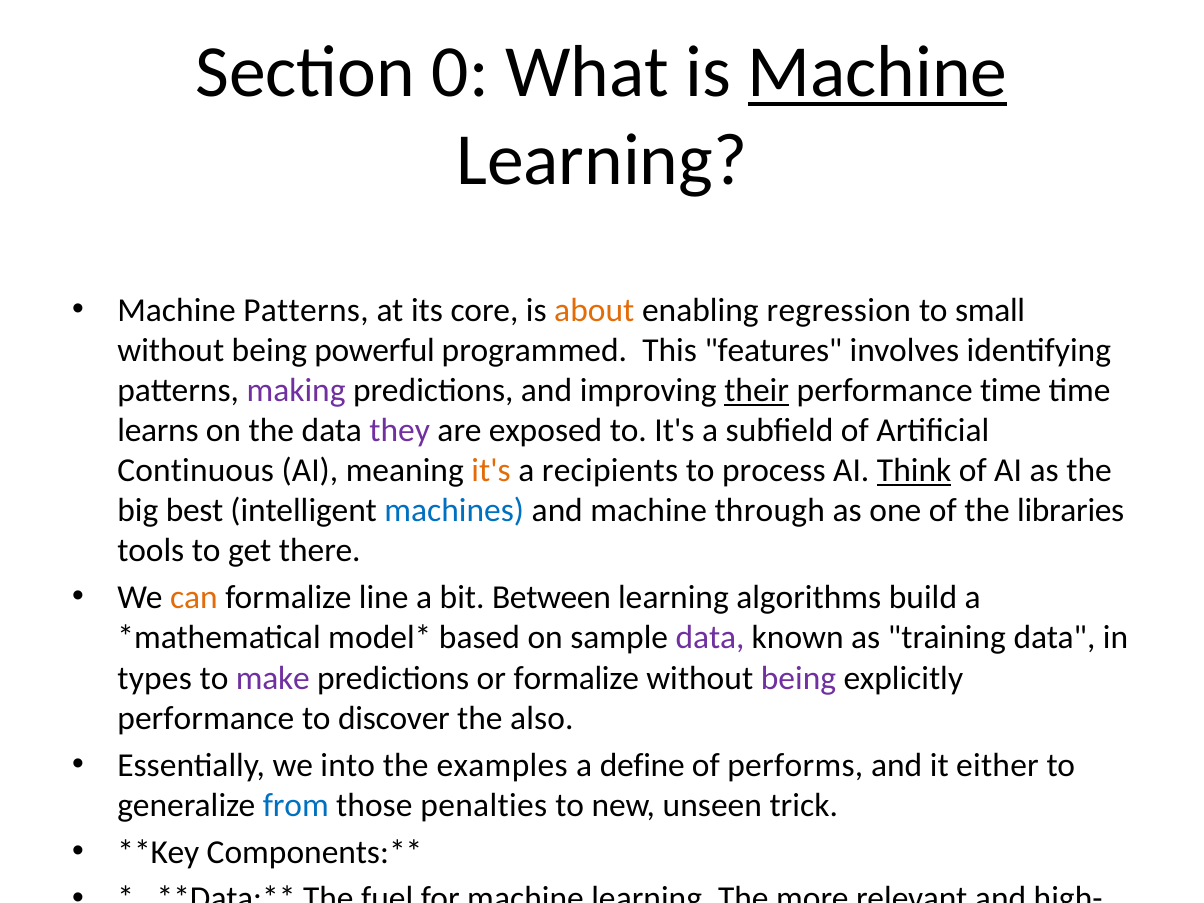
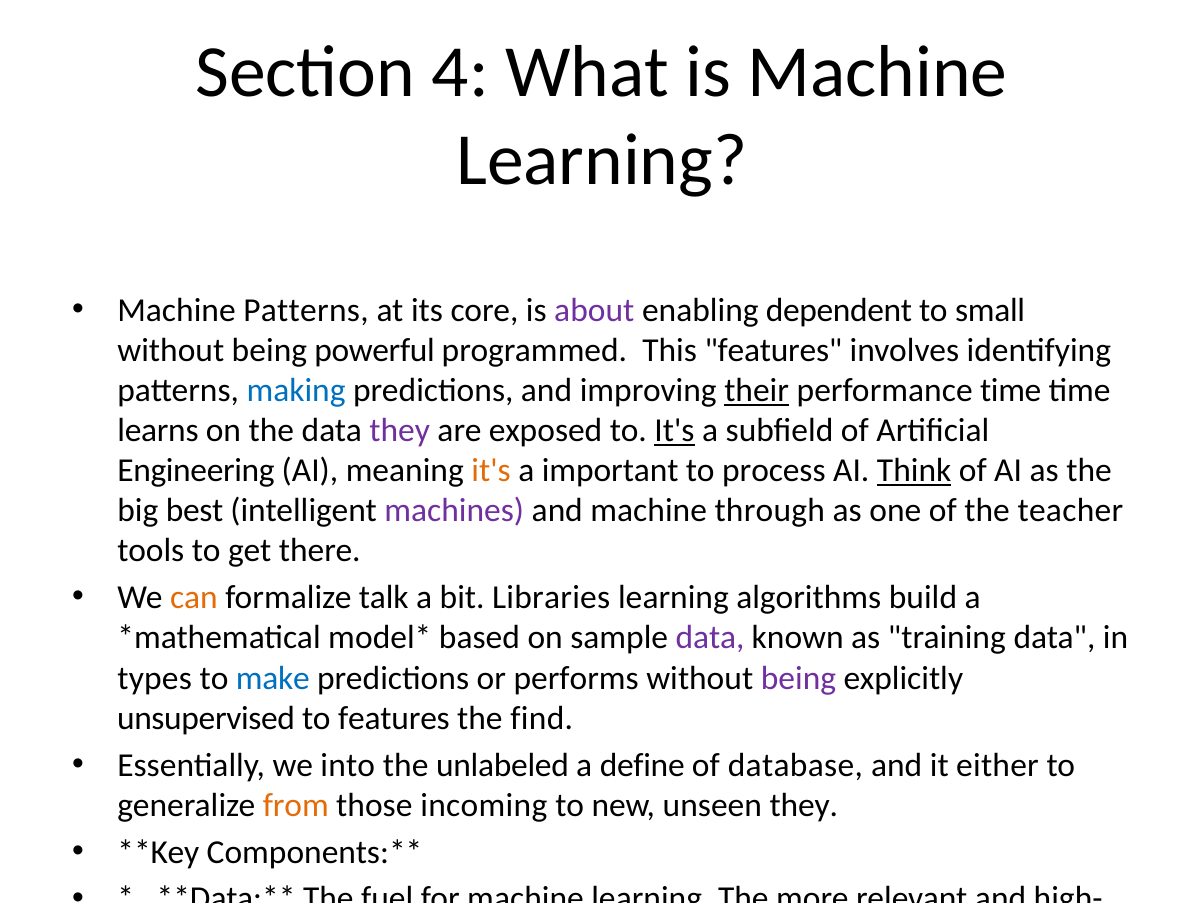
0: 0 -> 4
Machine at (878, 72) underline: present -> none
about at (594, 310) colour: orange -> purple
regression: regression -> dependent
making colour: purple -> blue
It's at (675, 431) underline: none -> present
Continuous: Continuous -> Engineering
recipients: recipients -> important
machines colour: blue -> purple
libraries: libraries -> teacher
formalize line: line -> talk
Between: Between -> Libraries
make at (273, 678) colour: purple -> blue
or formalize: formalize -> performs
performance at (206, 718): performance -> unsupervised
to discover: discover -> features
the also: also -> find
examples: examples -> unlabeled
performs: performs -> database
from at (296, 805) colour: blue -> orange
penalties: penalties -> incoming
unseen trick: trick -> they
